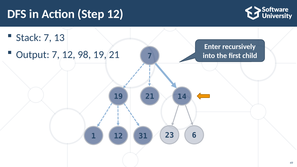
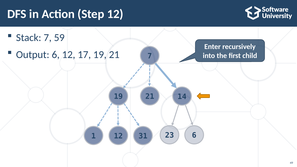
13: 13 -> 59
Output 7: 7 -> 6
98: 98 -> 17
